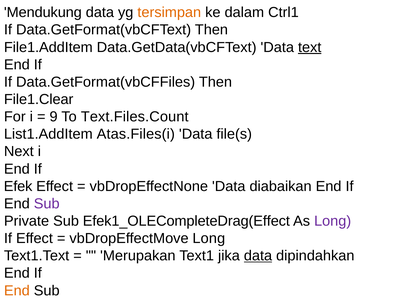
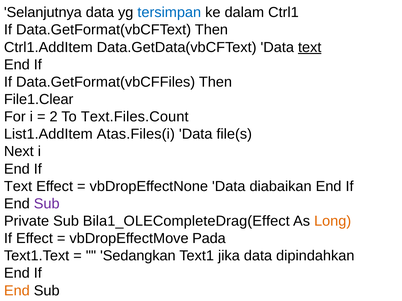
Mendukung: Mendukung -> Selanjutnya
tersimpan colour: orange -> blue
File1.AddItem: File1.AddItem -> Ctrl1.AddItem
9: 9 -> 2
Efek at (18, 187): Efek -> Text
Efek1_OLECompleteDrag(Effect: Efek1_OLECompleteDrag(Effect -> Bila1_OLECompleteDrag(Effect
Long at (333, 221) colour: purple -> orange
vbDropEffectMove Long: Long -> Pada
Merupakan: Merupakan -> Sedangkan
data at (258, 256) underline: present -> none
